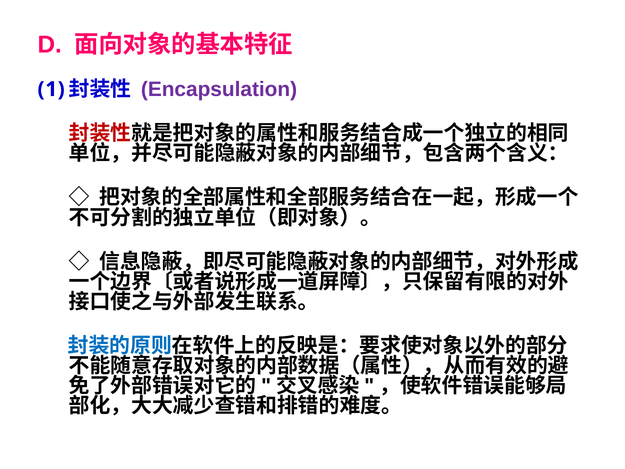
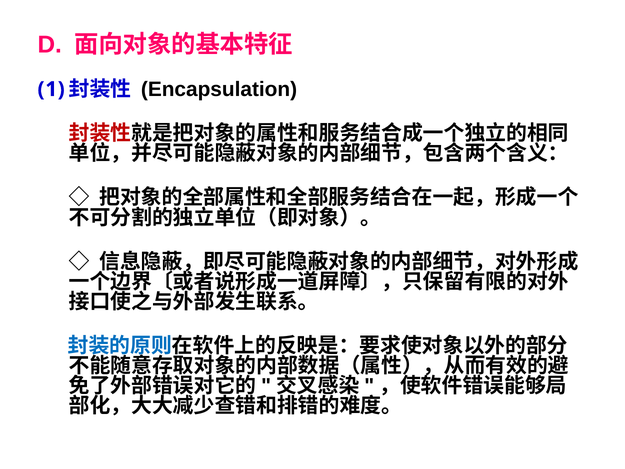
Encapsulation colour: purple -> black
